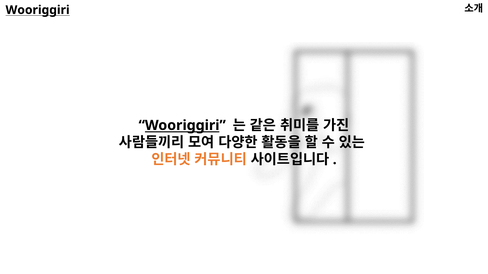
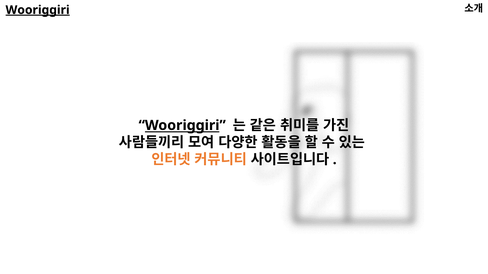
Wooriggiri at (38, 10) underline: none -> present
